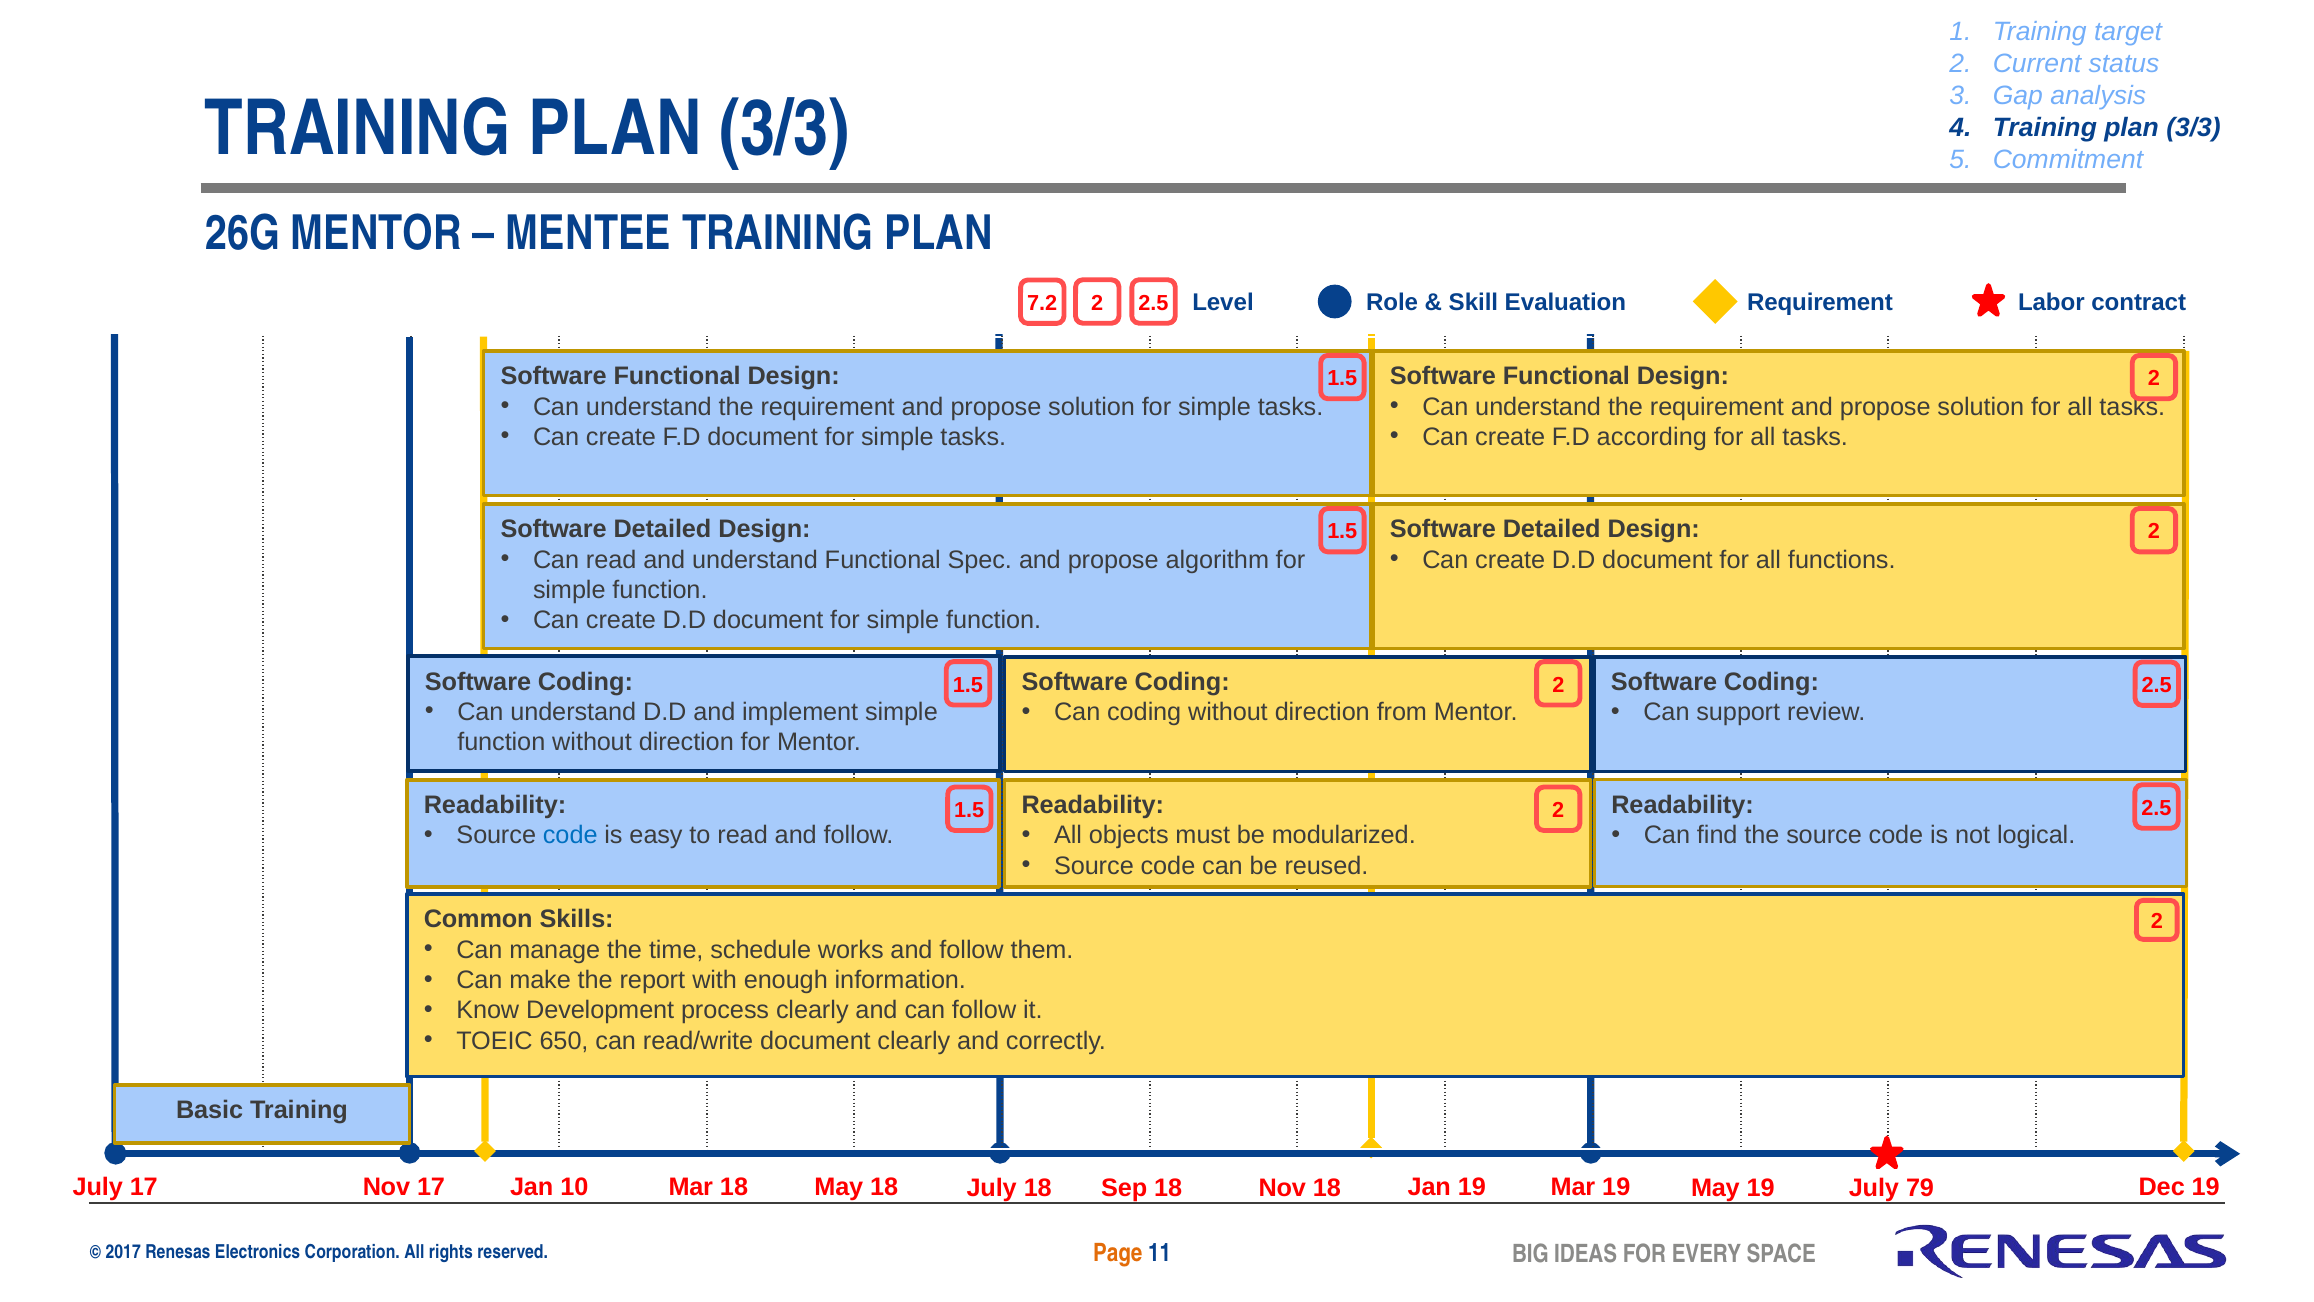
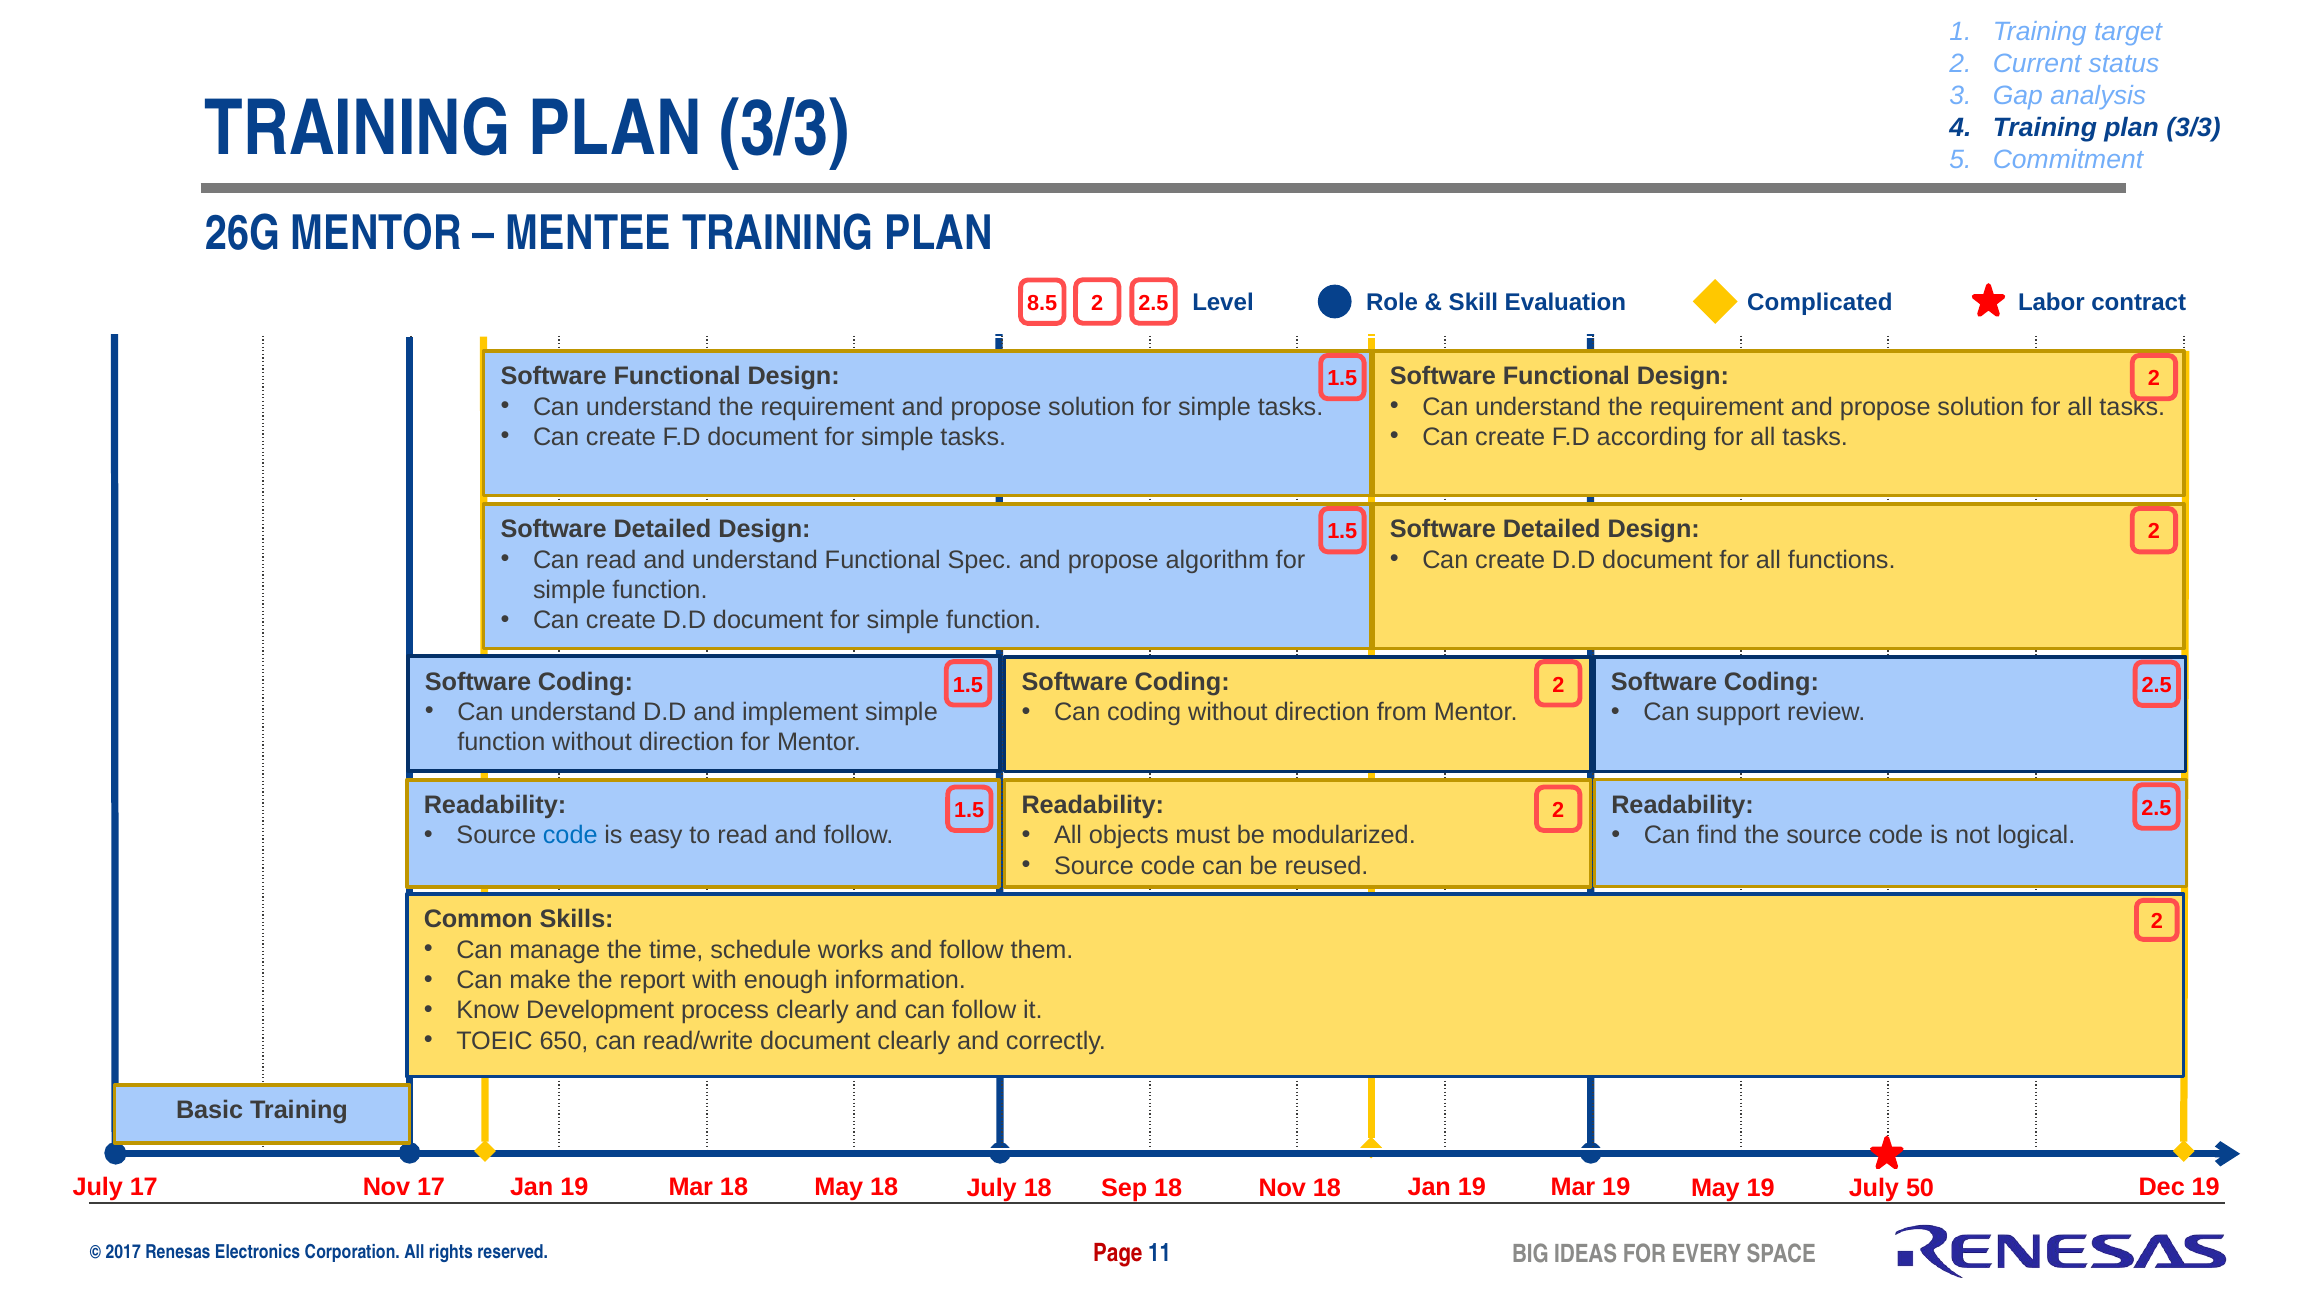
Requirement at (1820, 303): Requirement -> Complicated
7.2: 7.2 -> 8.5
17 Jan 10: 10 -> 19
79: 79 -> 50
Page colour: orange -> red
